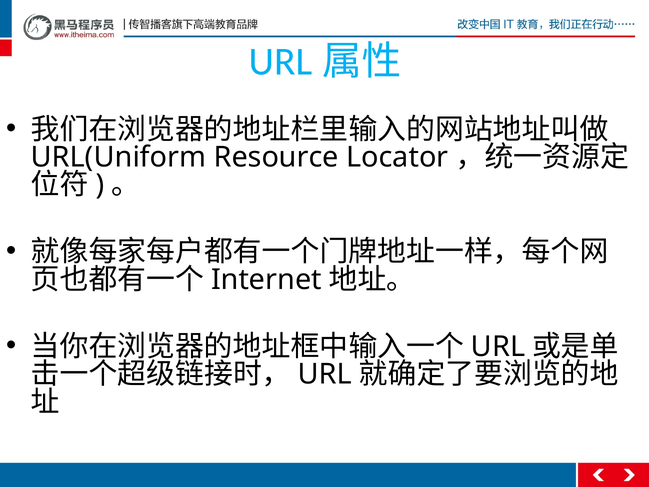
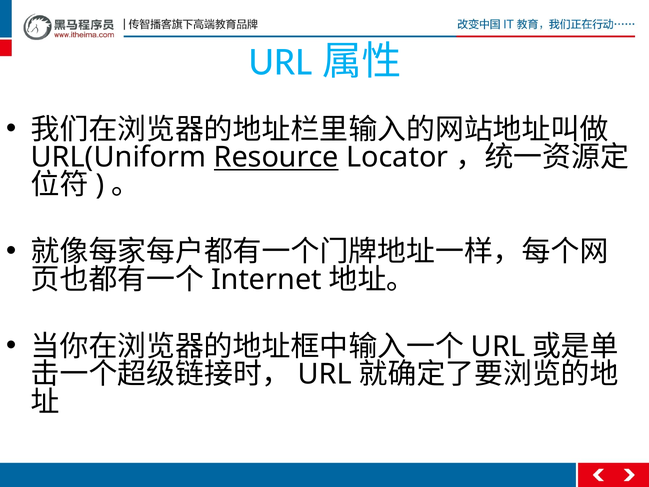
Resource underline: none -> present
